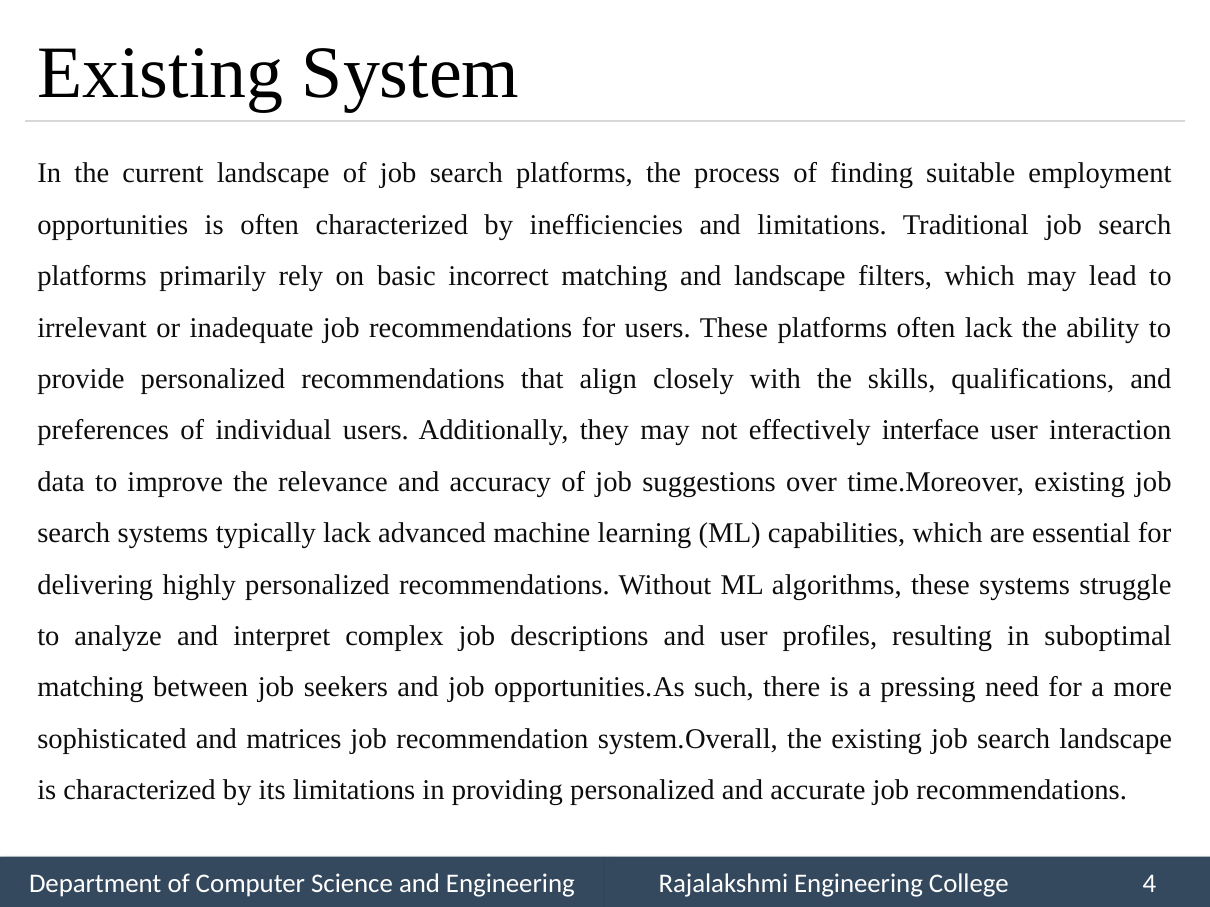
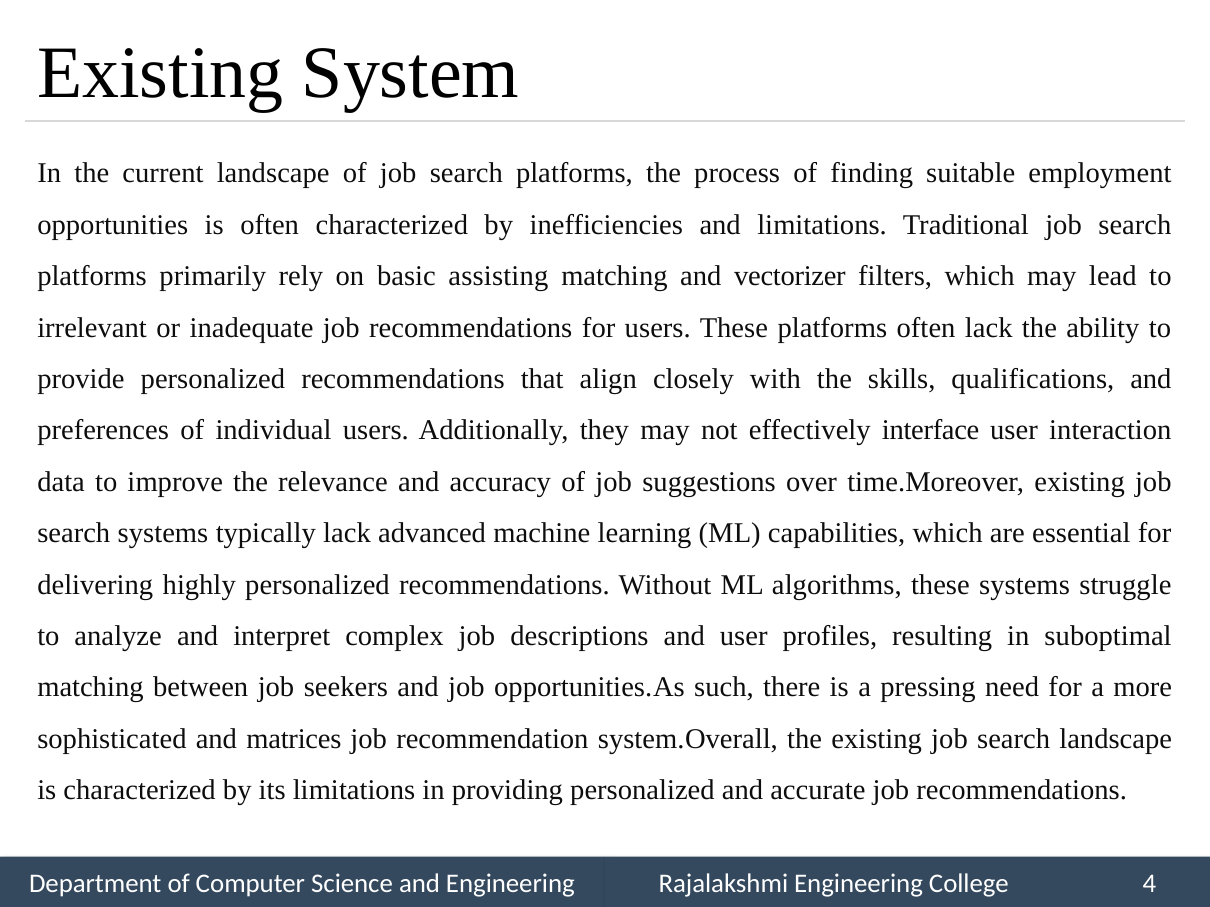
incorrect: incorrect -> assisting
and landscape: landscape -> vectorizer
